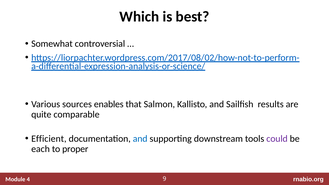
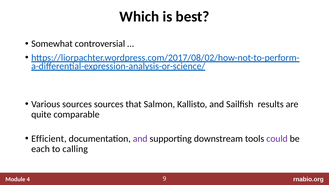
sources enables: enables -> sources
and at (140, 139) colour: blue -> purple
proper: proper -> calling
